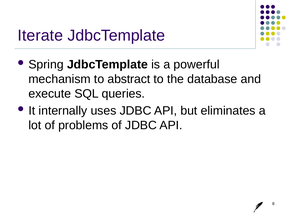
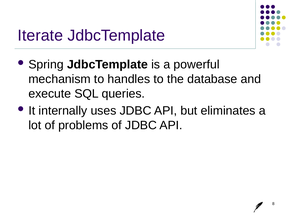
abstract: abstract -> handles
